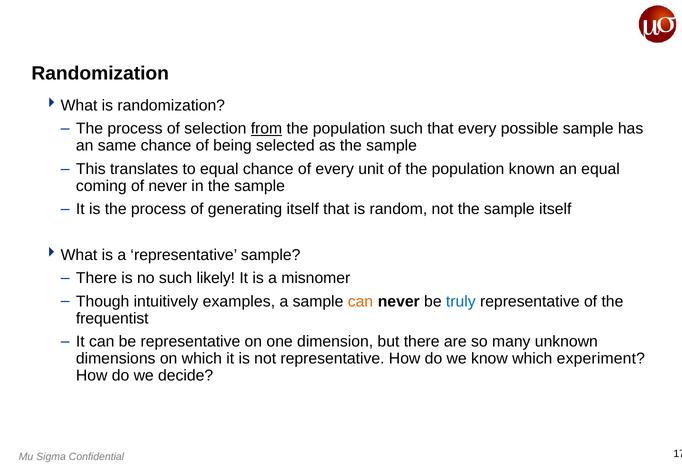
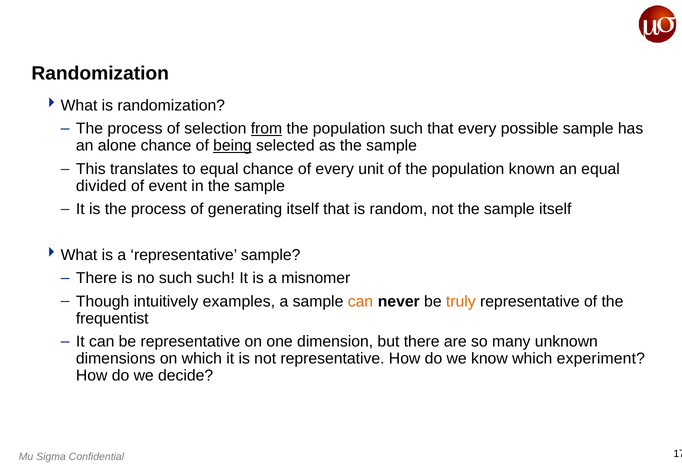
same: same -> alone
being underline: none -> present
coming: coming -> divided
of never: never -> event
such likely: likely -> such
truly colour: blue -> orange
